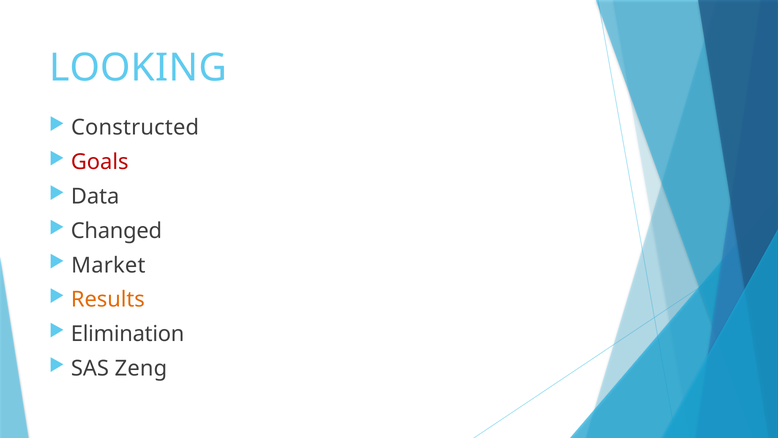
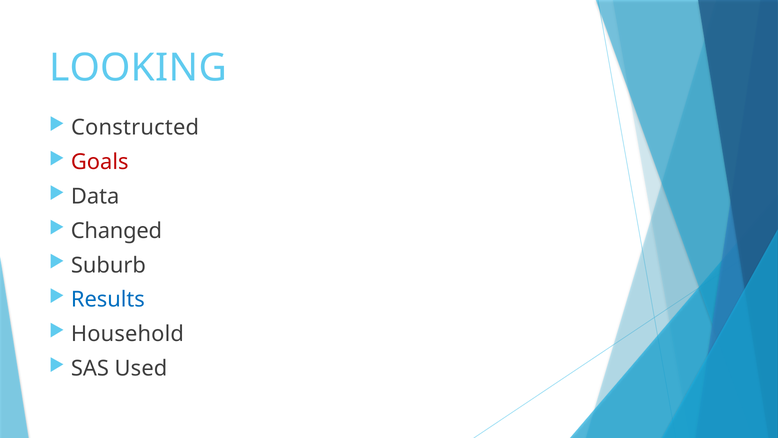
Market: Market -> Suburb
Results colour: orange -> blue
Elimination: Elimination -> Household
Zeng: Zeng -> Used
